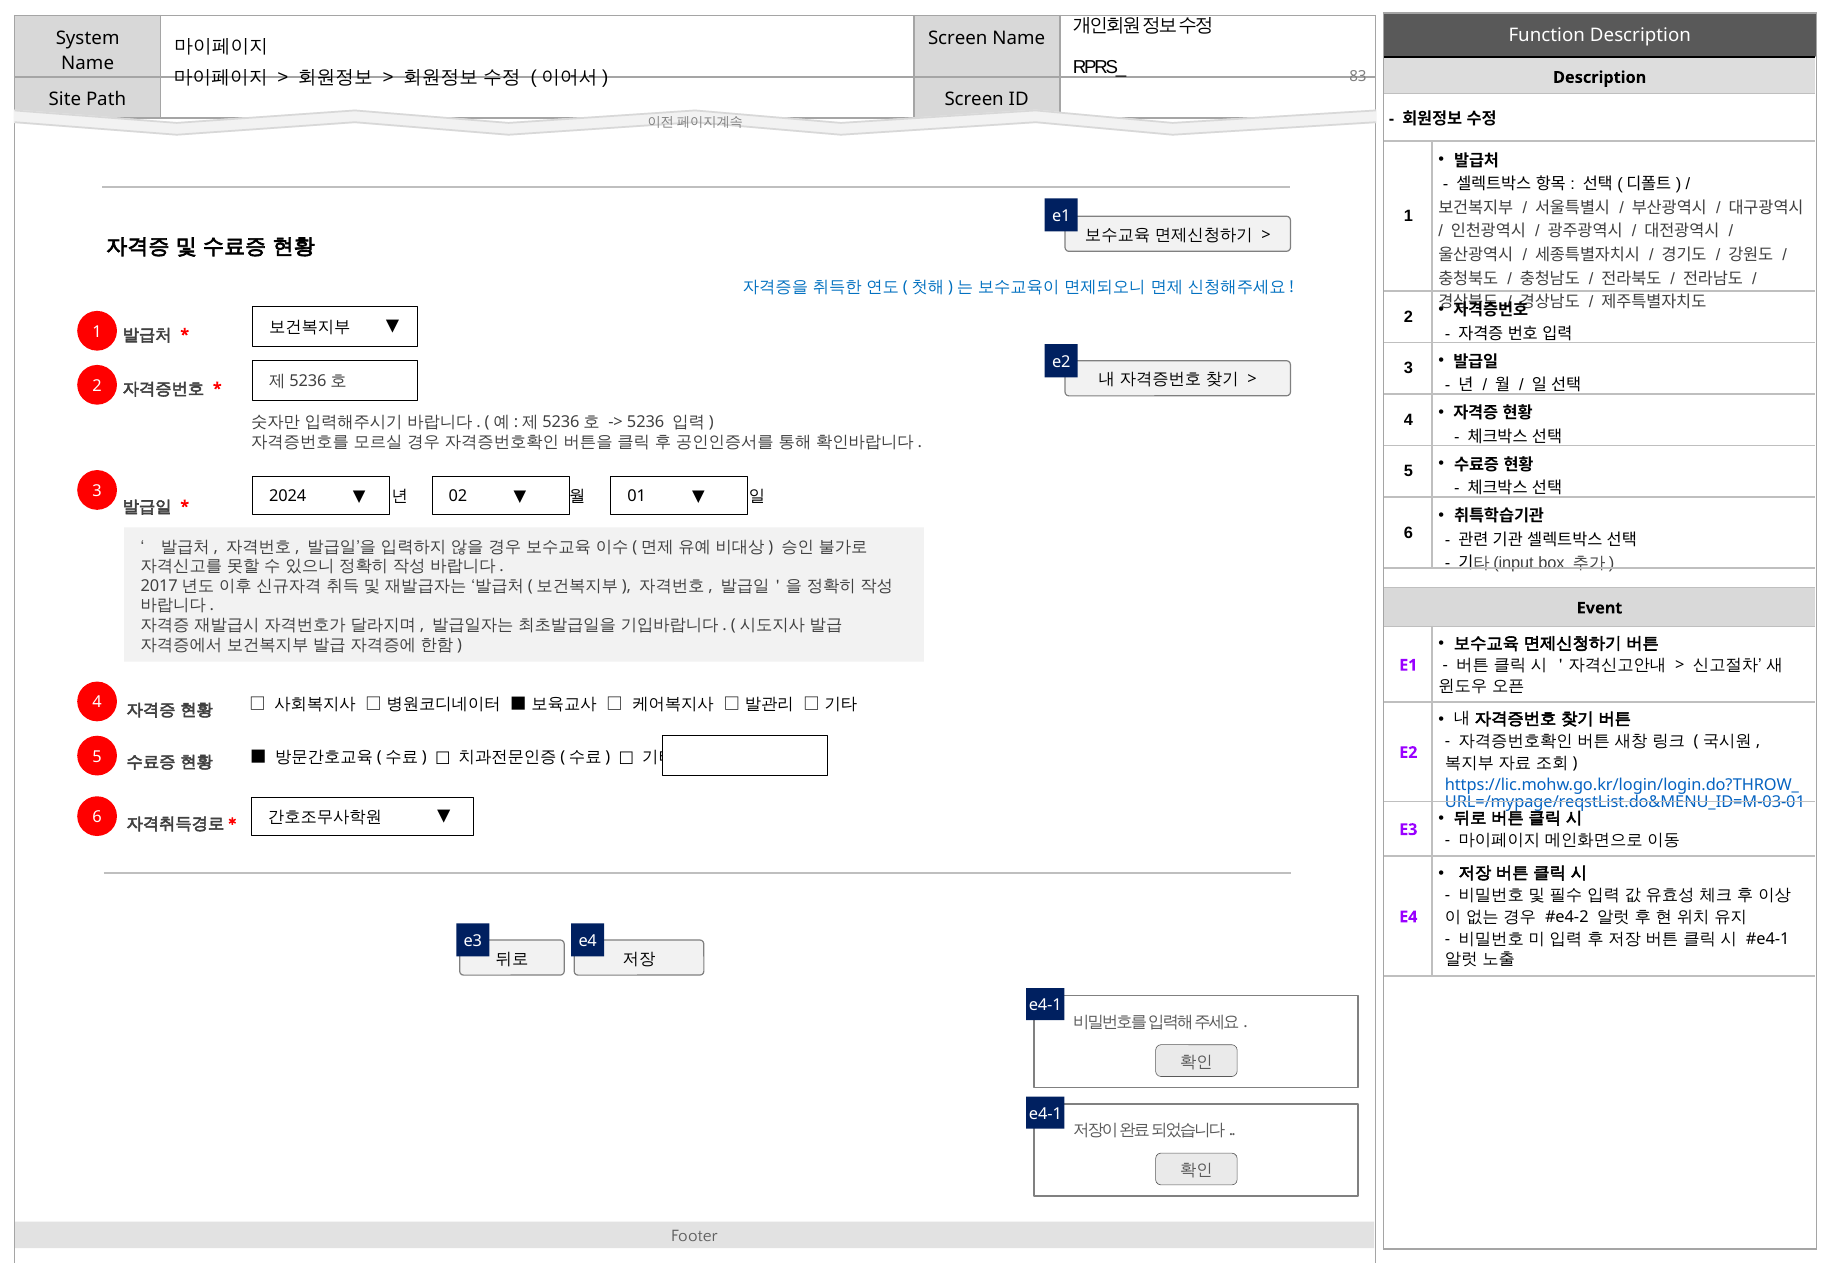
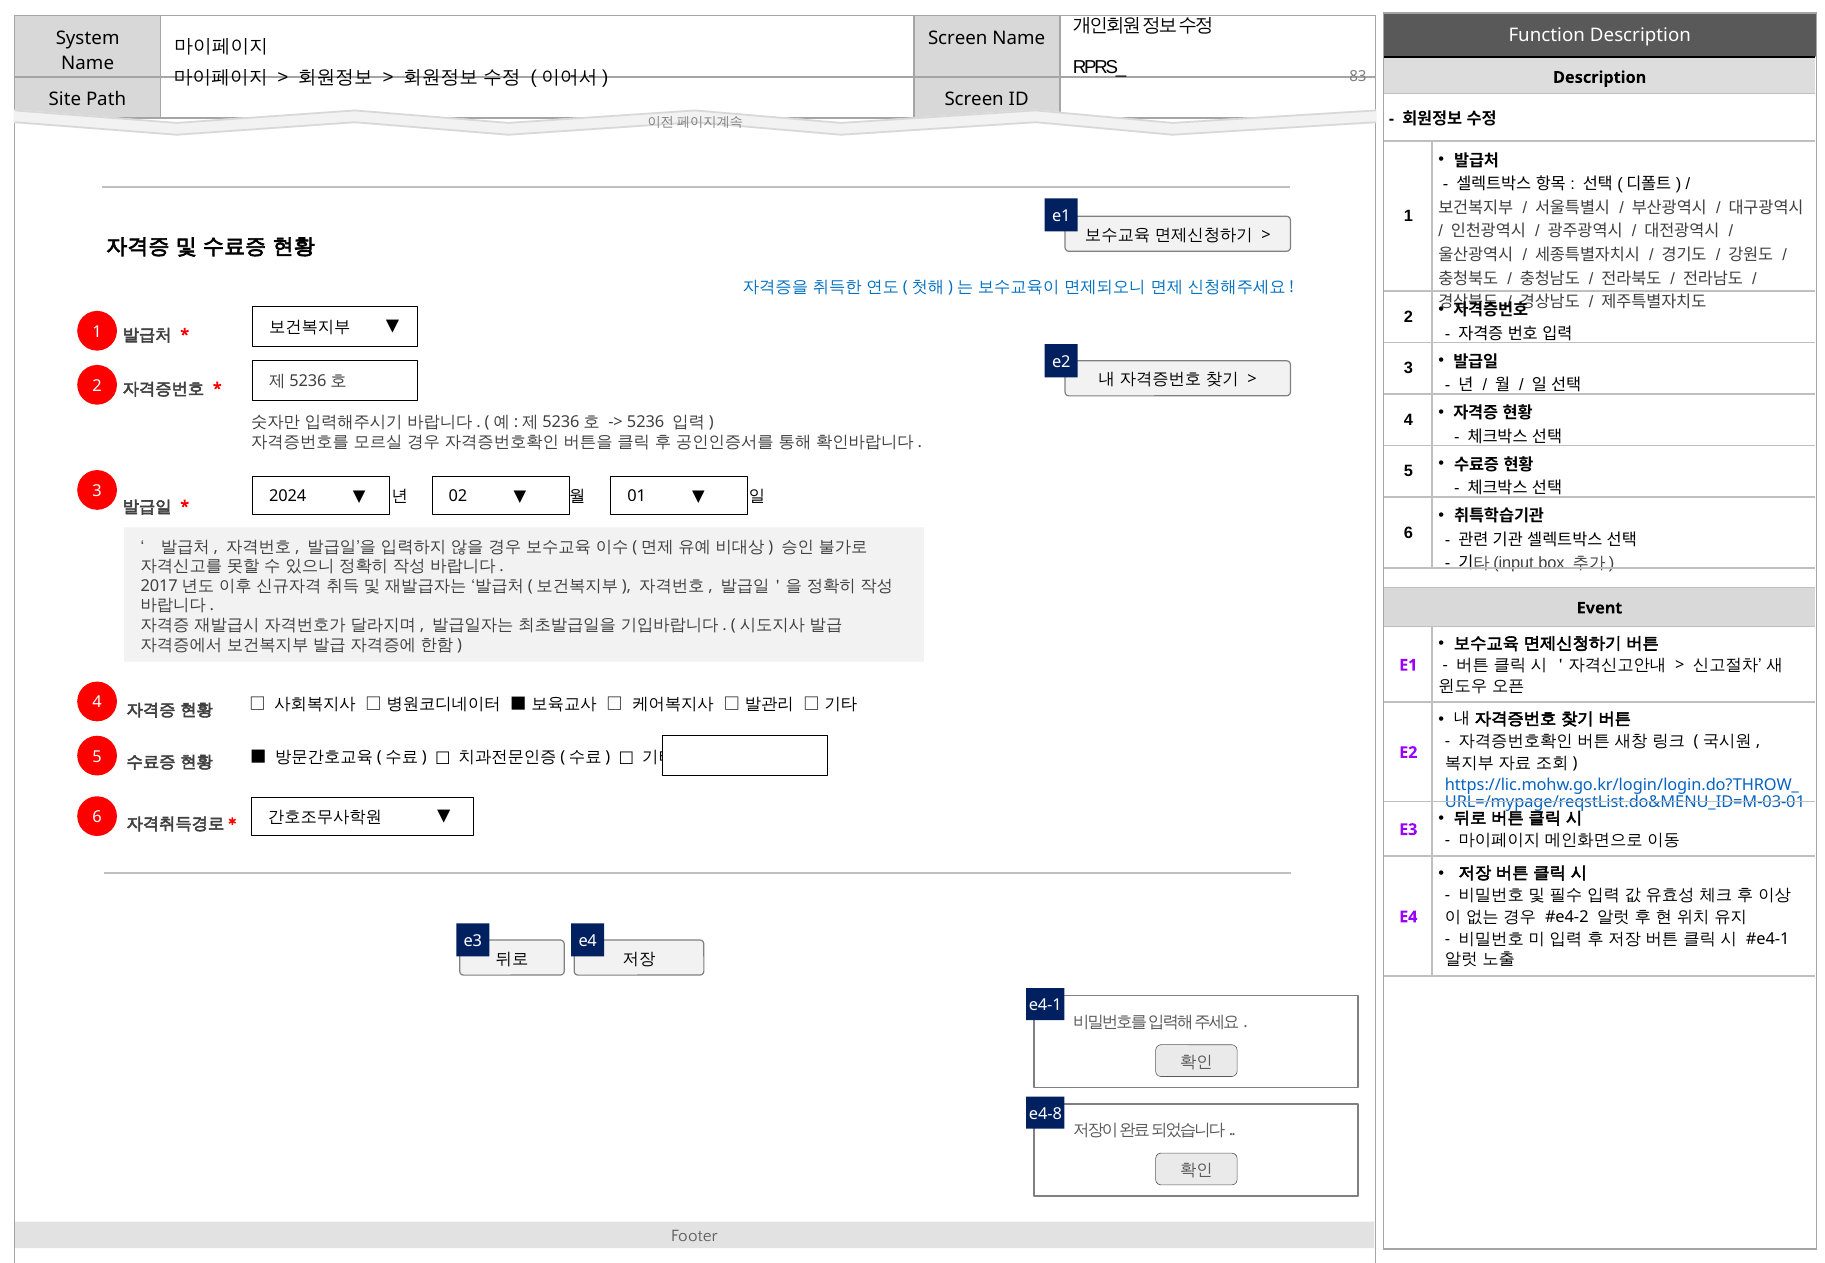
e4-1 at (1045, 1114): e4-1 -> e4-8
